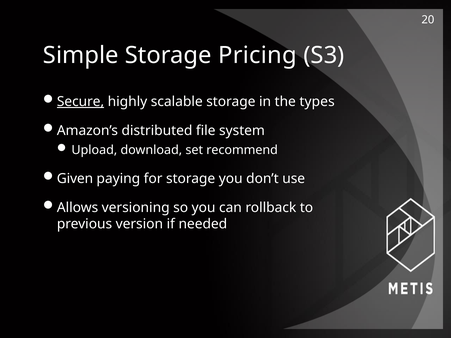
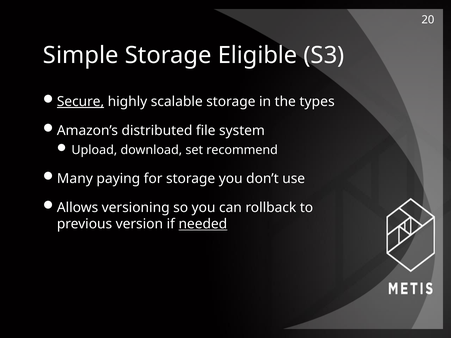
Pricing: Pricing -> Eligible
Given: Given -> Many
needed underline: none -> present
